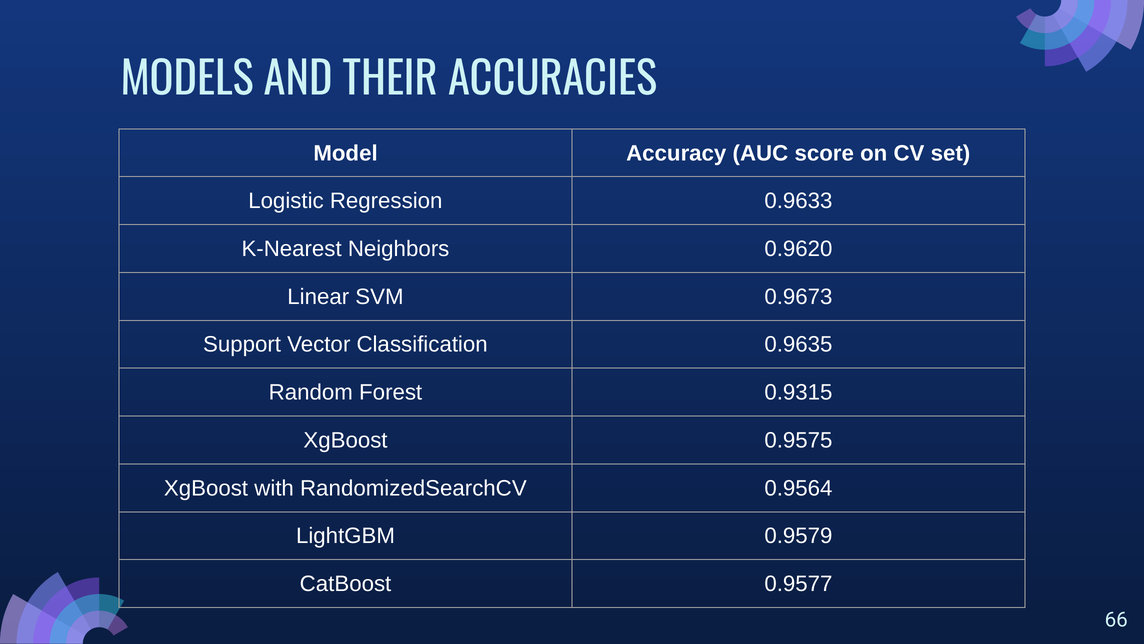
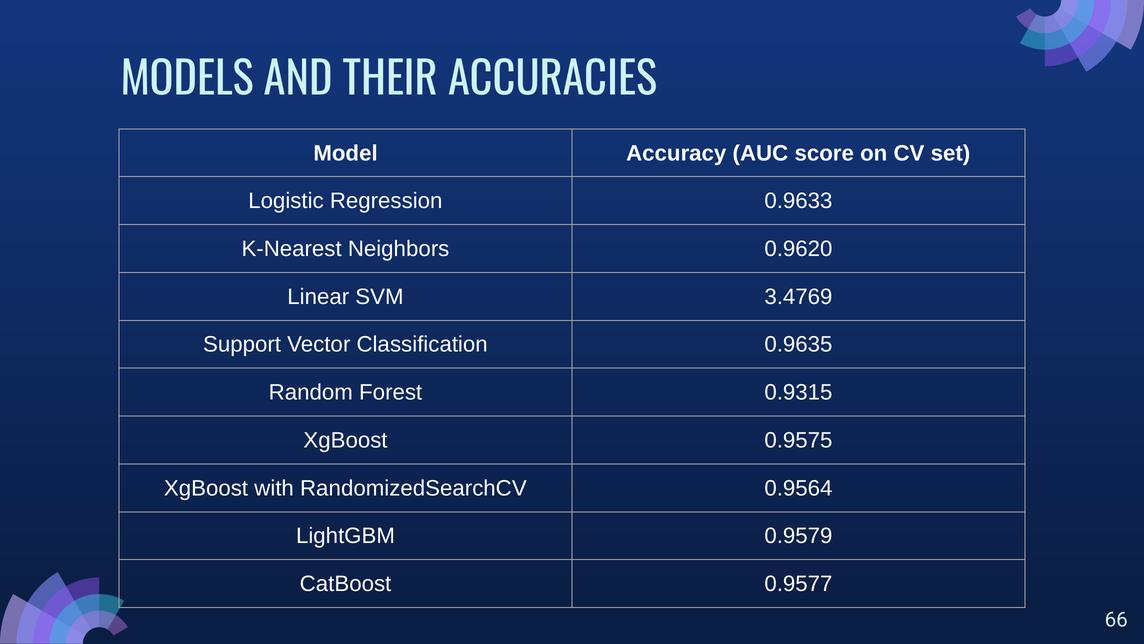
0.9673: 0.9673 -> 3.4769
